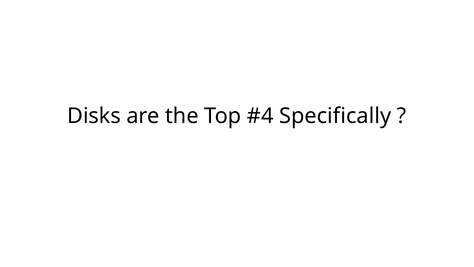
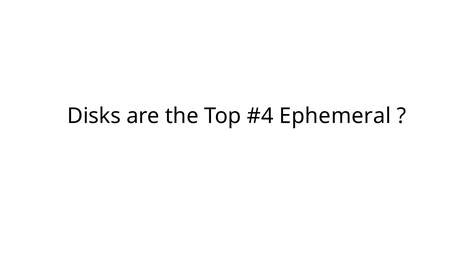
Specifically: Specifically -> Ephemeral
